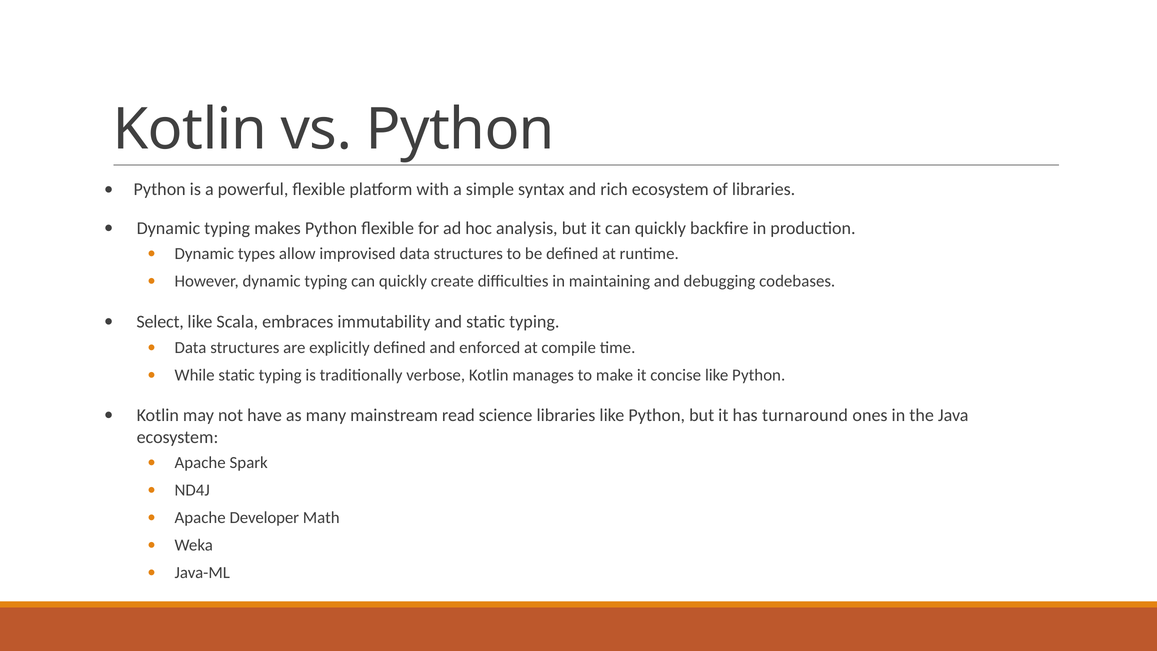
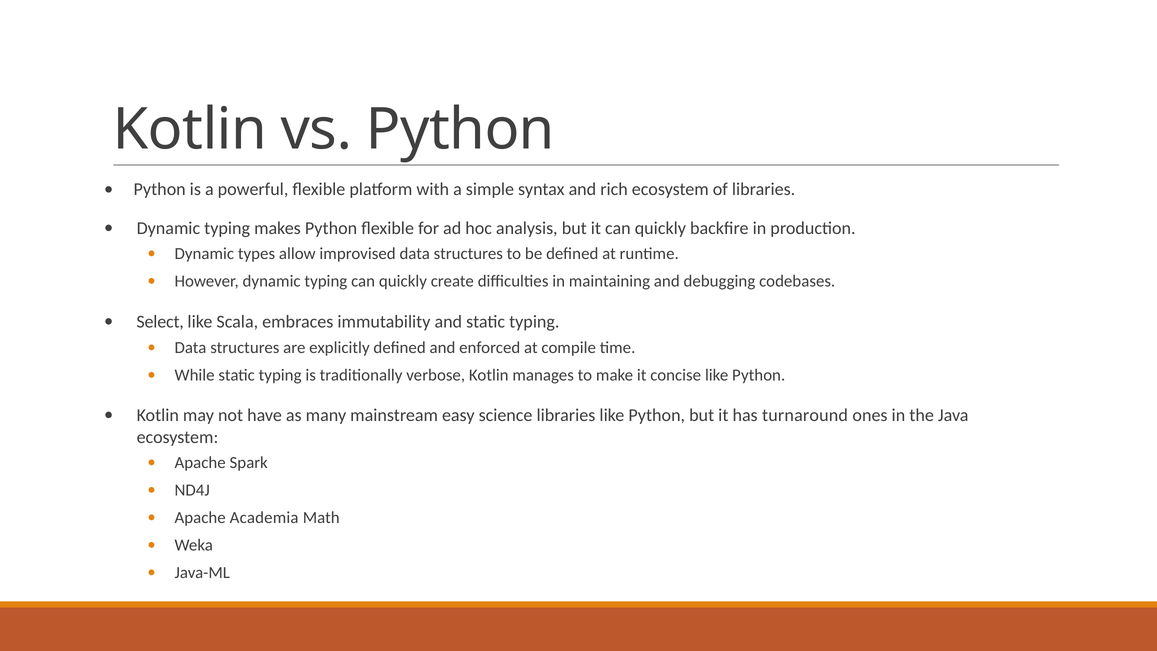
read: read -> easy
Developer: Developer -> Academia
